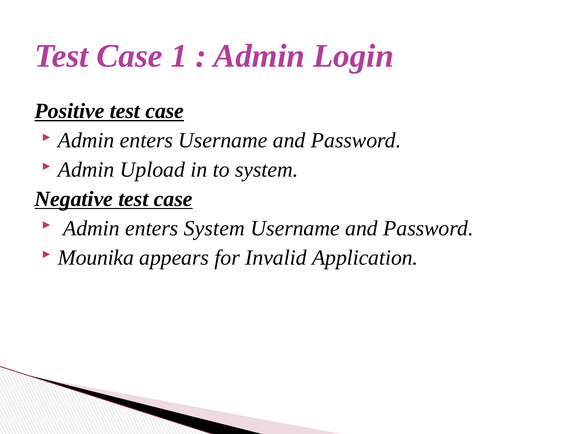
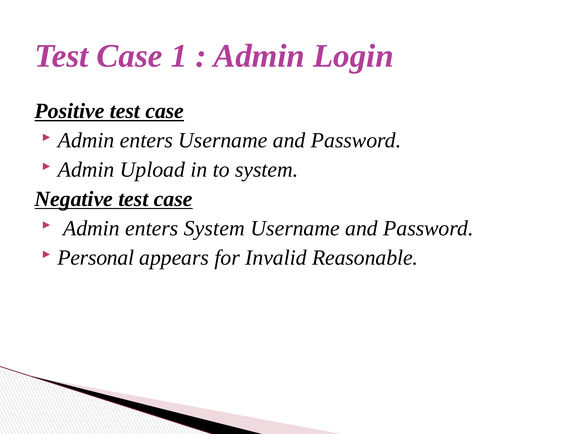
Mounika: Mounika -> Personal
Application: Application -> Reasonable
